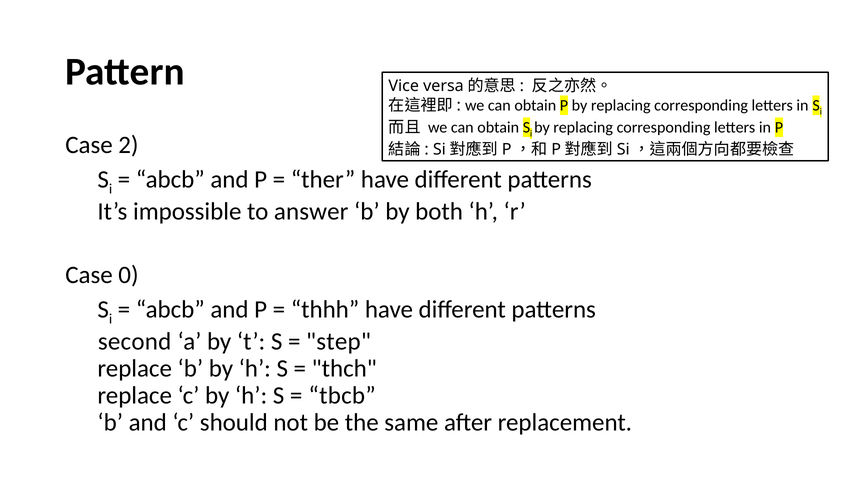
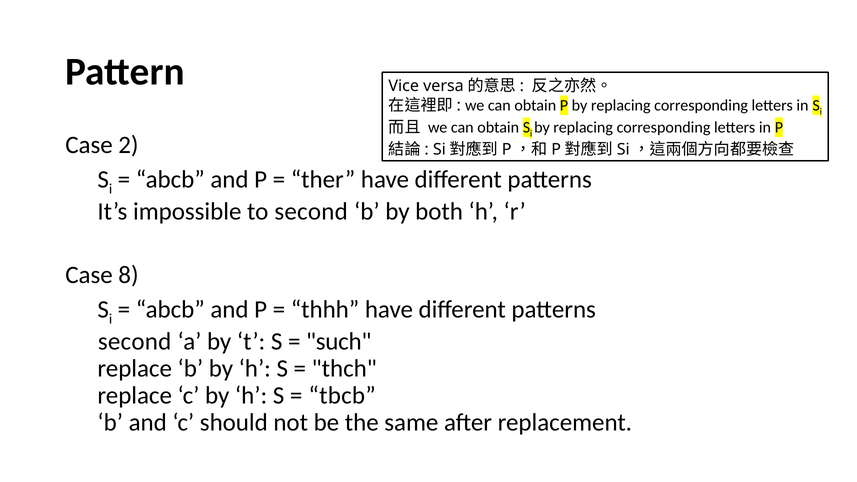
to answer: answer -> second
0: 0 -> 8
step: step -> such
